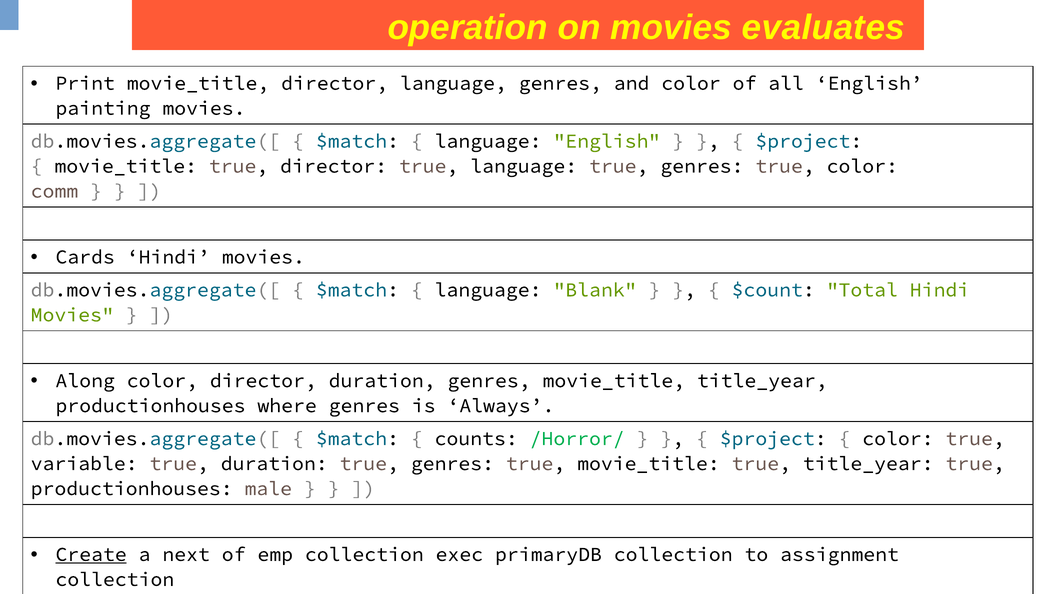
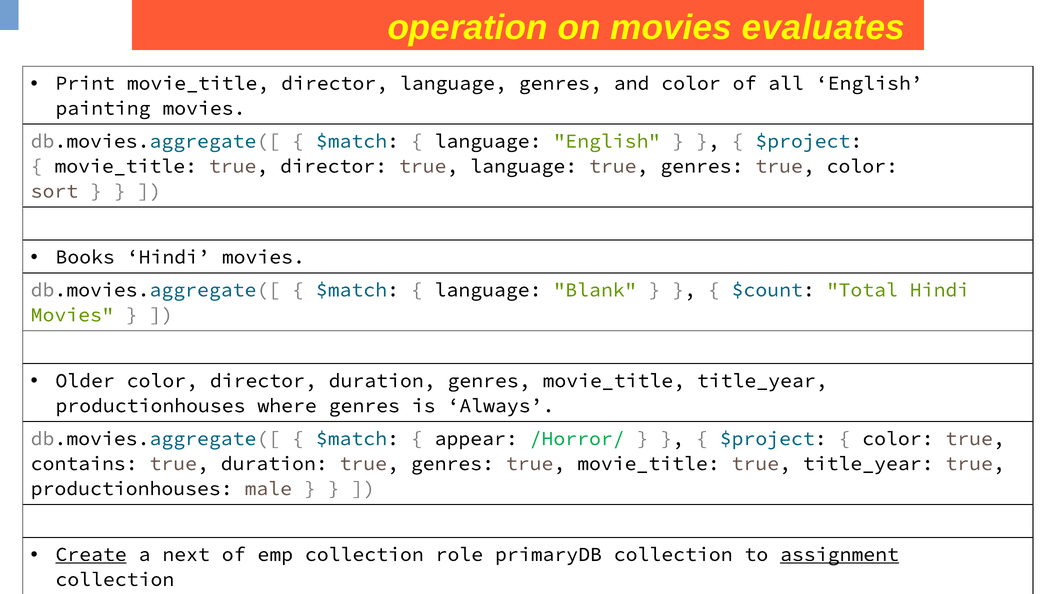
comm: comm -> sort
Cards: Cards -> Books
Along: Along -> Older
counts: counts -> appear
variable: variable -> contains
exec: exec -> role
assignment at (840, 554) underline: none -> present
